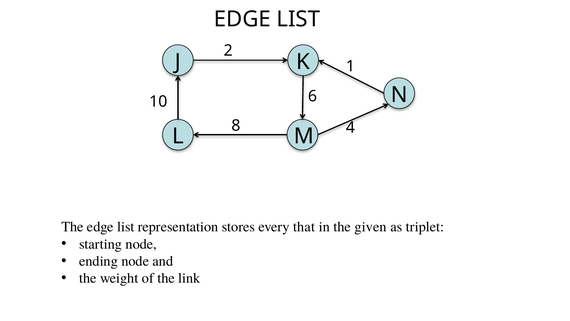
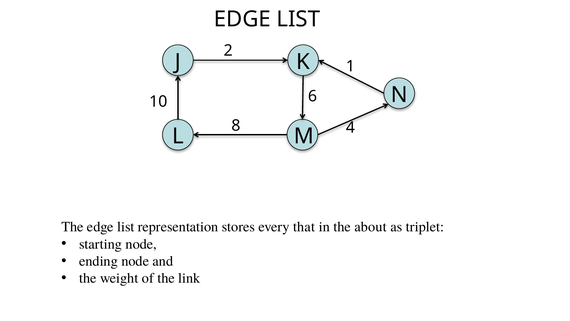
given: given -> about
